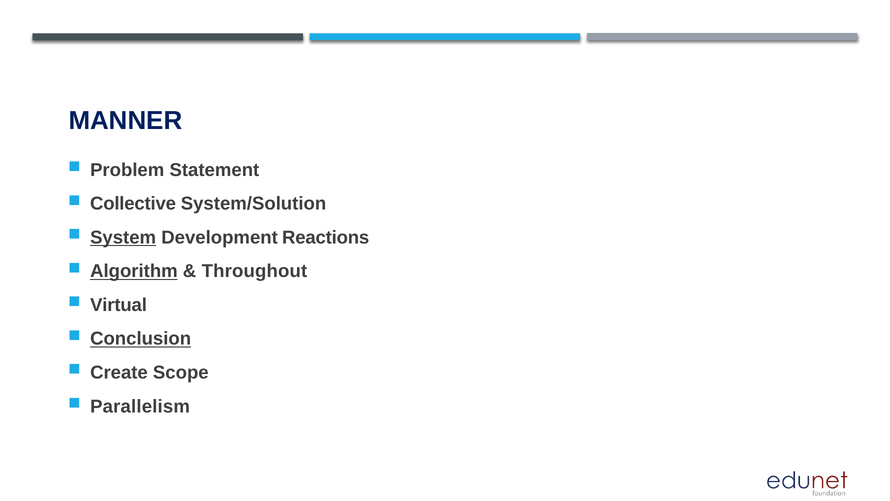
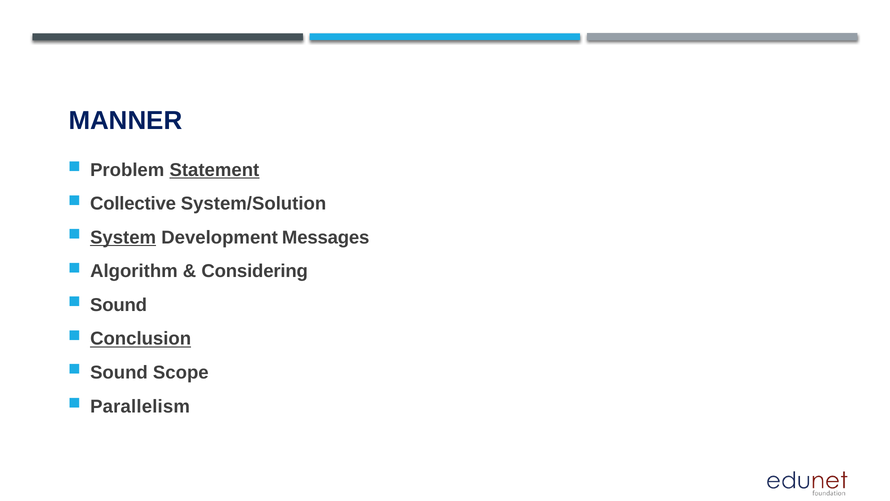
Statement underline: none -> present
Reactions: Reactions -> Messages
Algorithm underline: present -> none
Throughout: Throughout -> Considering
Virtual at (119, 305): Virtual -> Sound
Create at (119, 372): Create -> Sound
